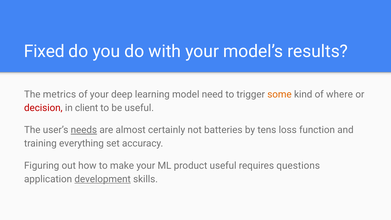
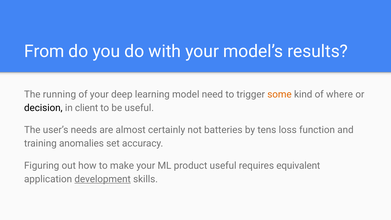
Fixed: Fixed -> From
metrics: metrics -> running
decision colour: red -> black
needs underline: present -> none
everything: everything -> anomalies
questions: questions -> equivalent
